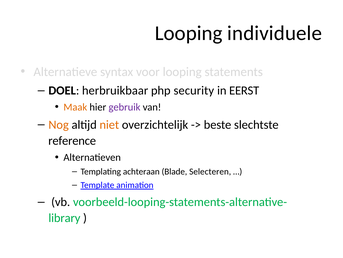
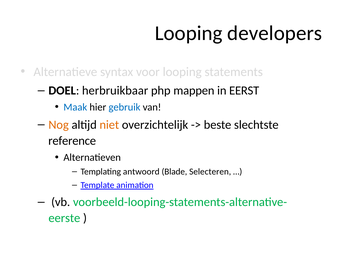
individuele: individuele -> developers
security: security -> mappen
Maak colour: orange -> blue
gebruik colour: purple -> blue
achteraan: achteraan -> antwoord
library: library -> eerste
